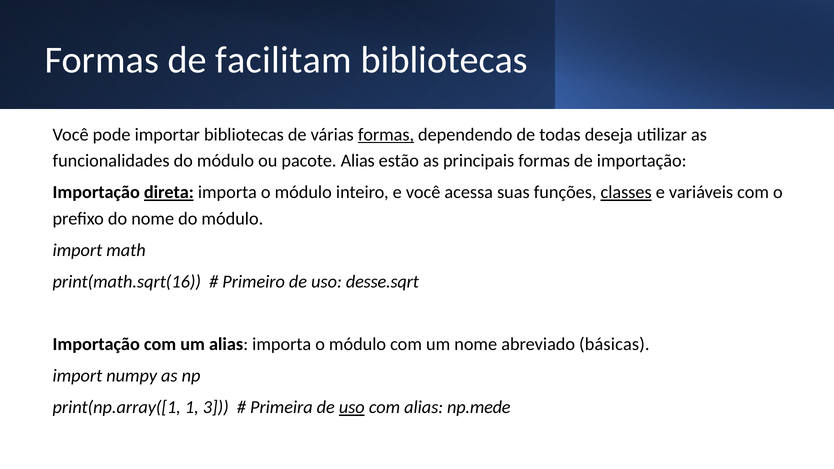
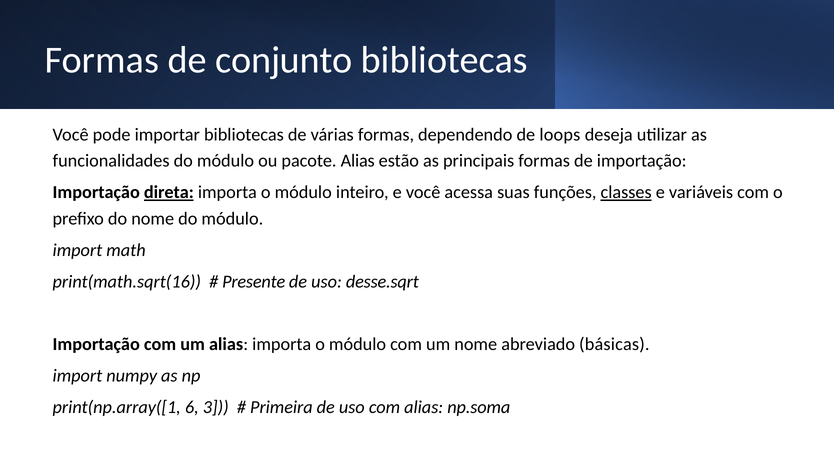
facilitam: facilitam -> conjunto
formas at (386, 135) underline: present -> none
todas: todas -> loops
Primeiro: Primeiro -> Presente
1: 1 -> 6
uso at (352, 407) underline: present -> none
np.mede: np.mede -> np.soma
